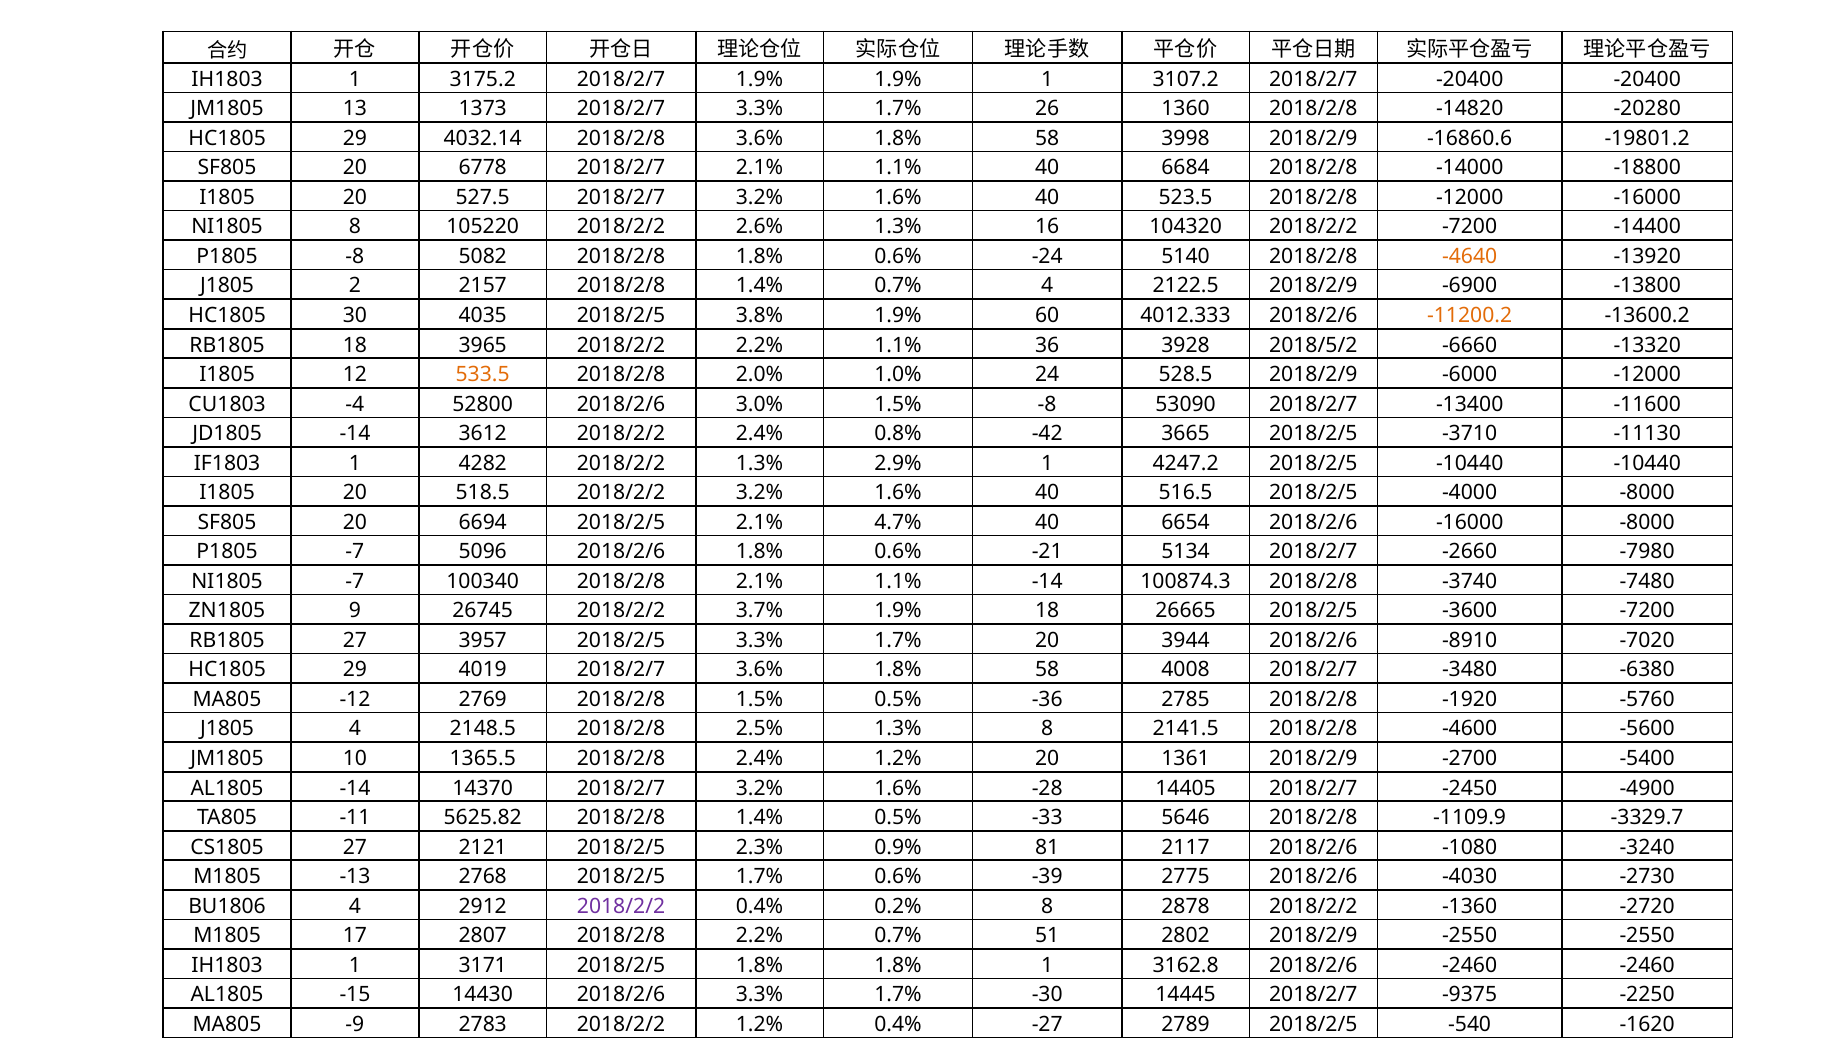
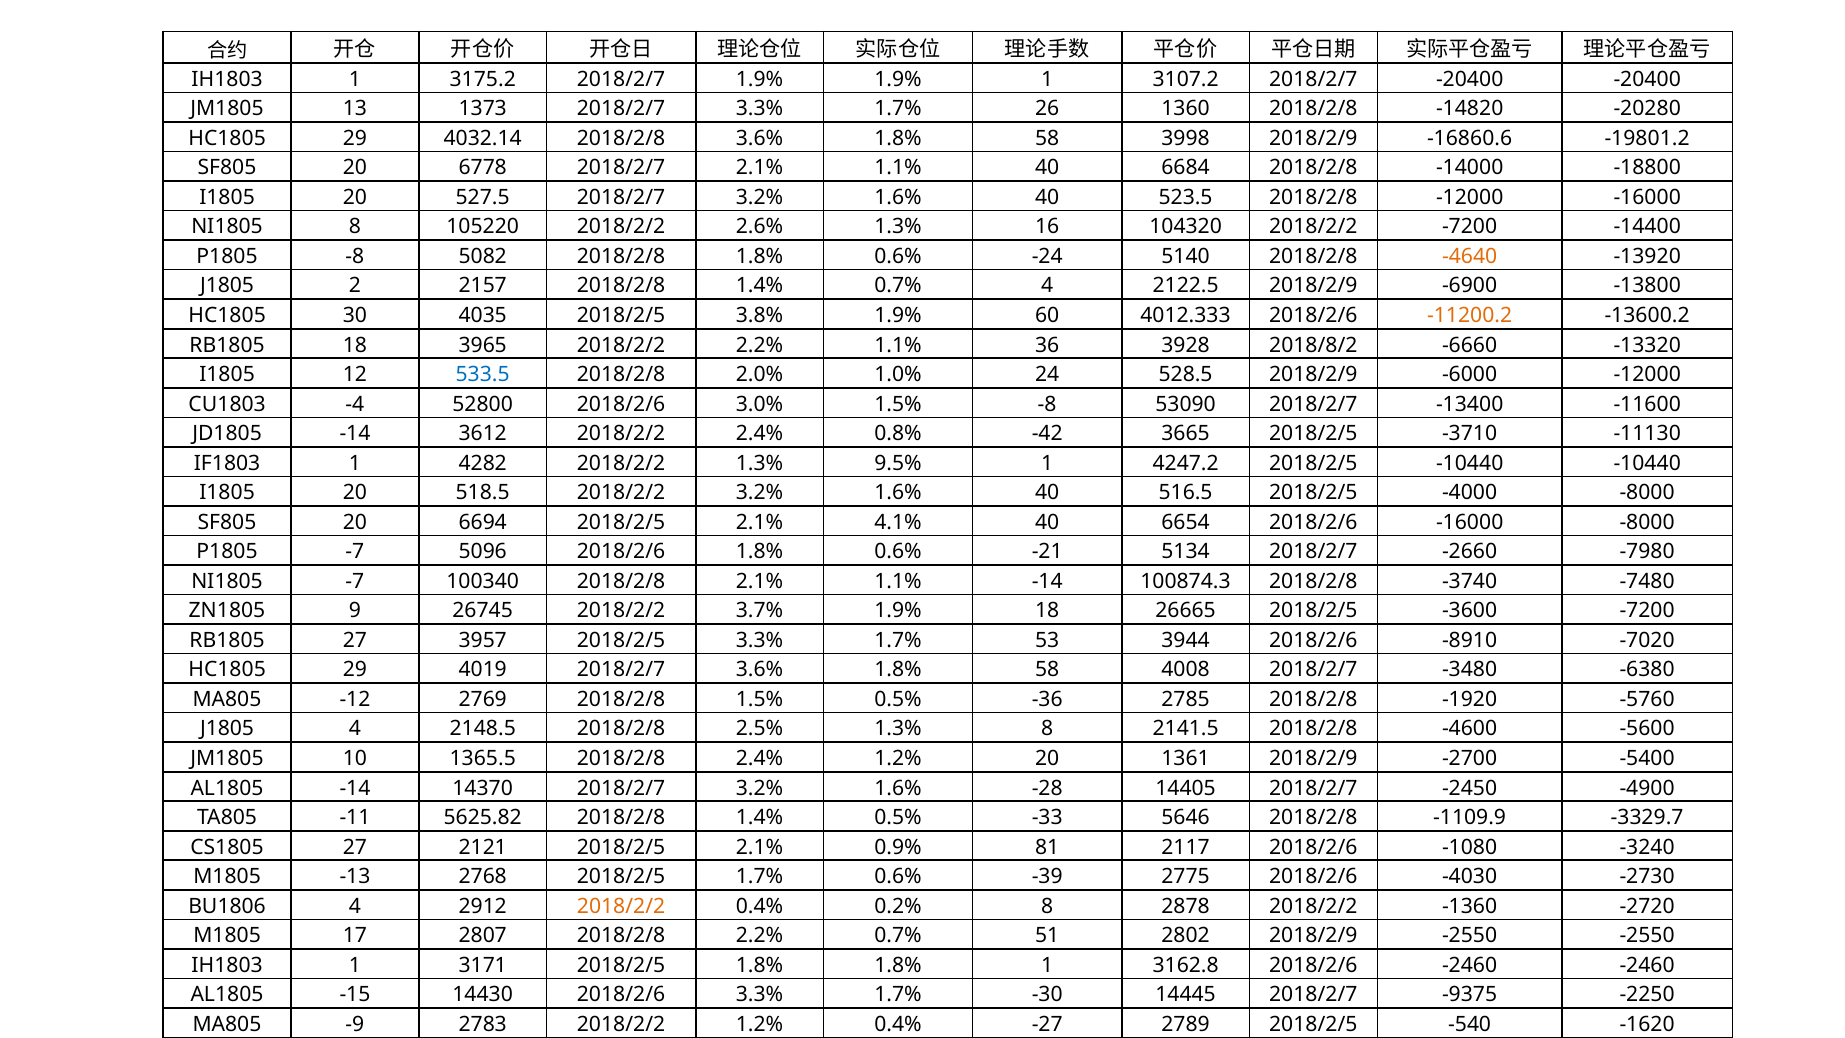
2018/5/2: 2018/5/2 -> 2018/8/2
533.5 colour: orange -> blue
2.9%: 2.9% -> 9.5%
4.7%: 4.7% -> 4.1%
1.7% 20: 20 -> 53
2121 2018/2/5 2.3%: 2.3% -> 2.1%
2018/2/2 at (621, 906) colour: purple -> orange
